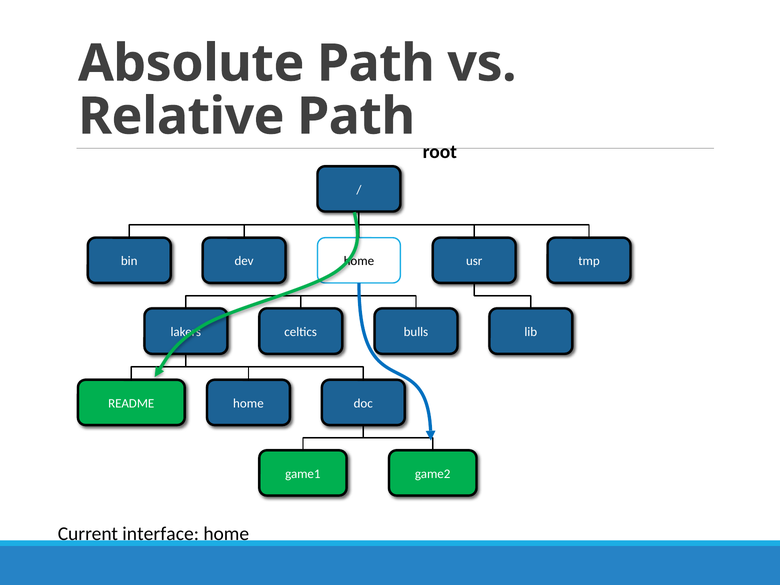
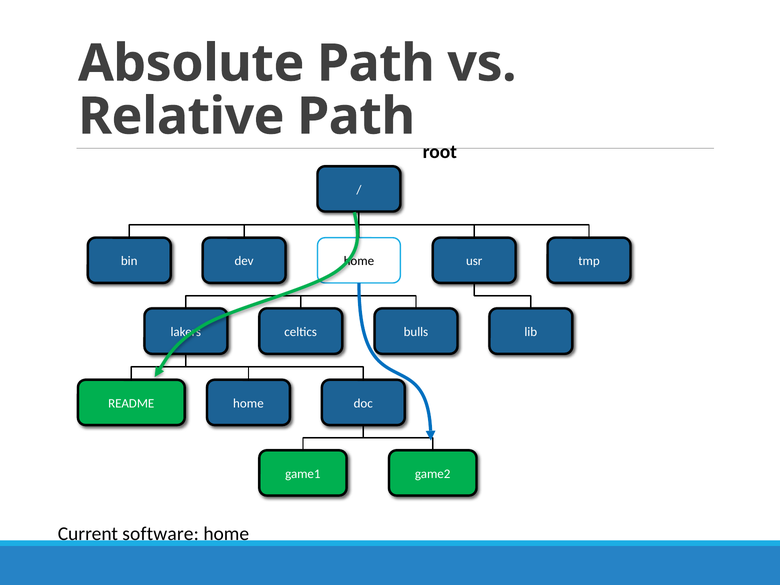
interface: interface -> software
